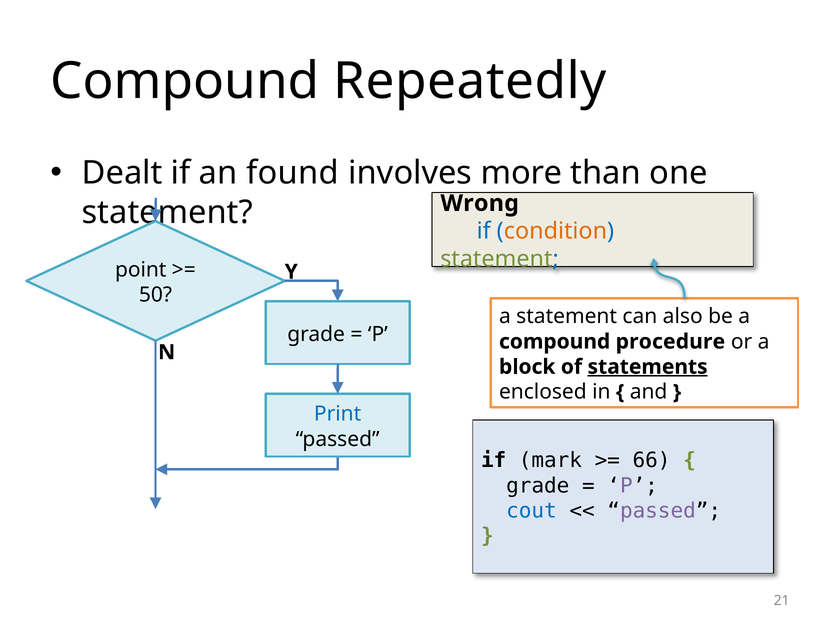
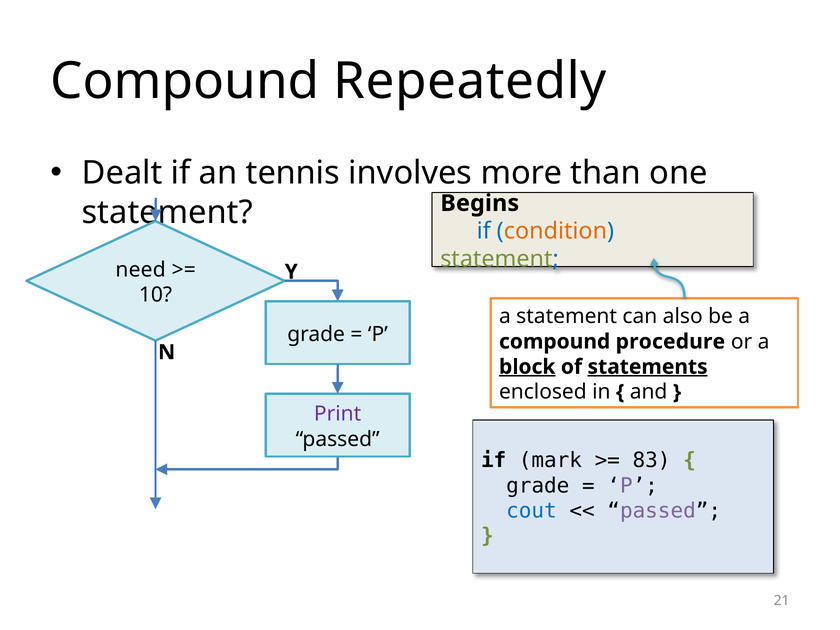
found: found -> tennis
Wrong: Wrong -> Begins
point: point -> need
50: 50 -> 10
block underline: none -> present
Print colour: blue -> purple
66: 66 -> 83
